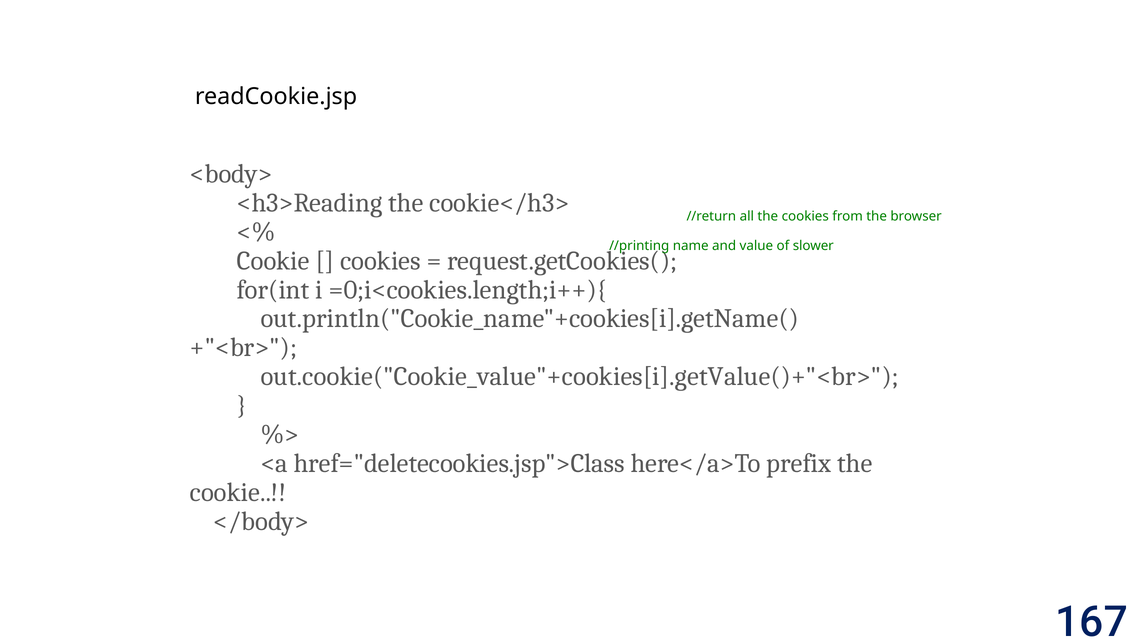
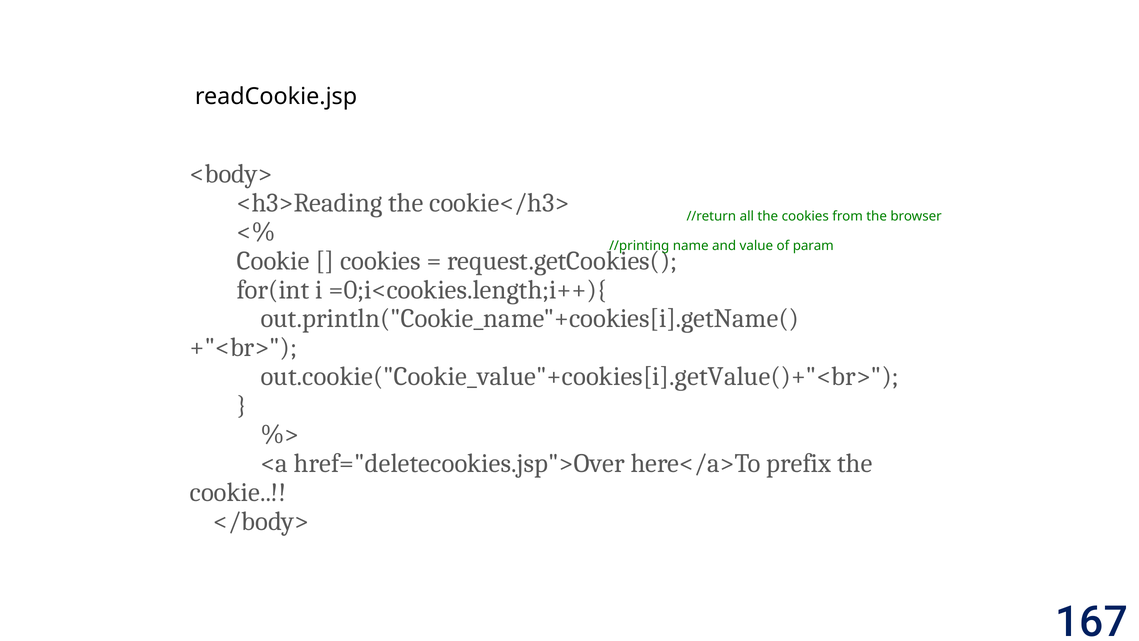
slower: slower -> param
href="deletecookies.jsp">Class: href="deletecookies.jsp">Class -> href="deletecookies.jsp">Over
